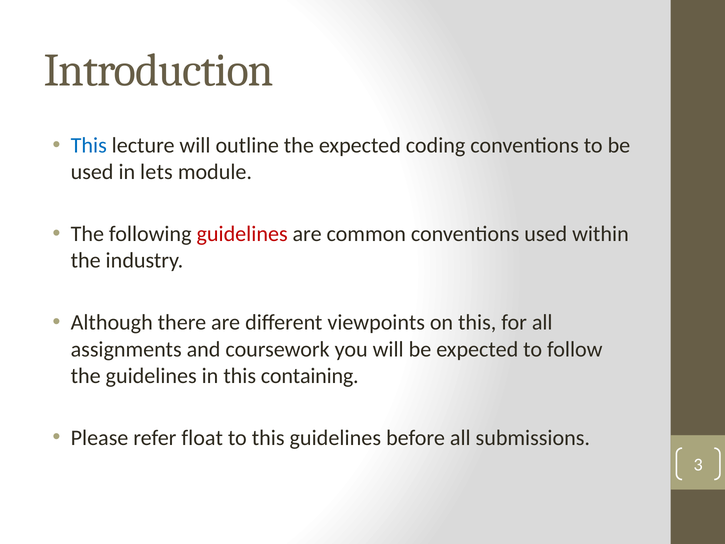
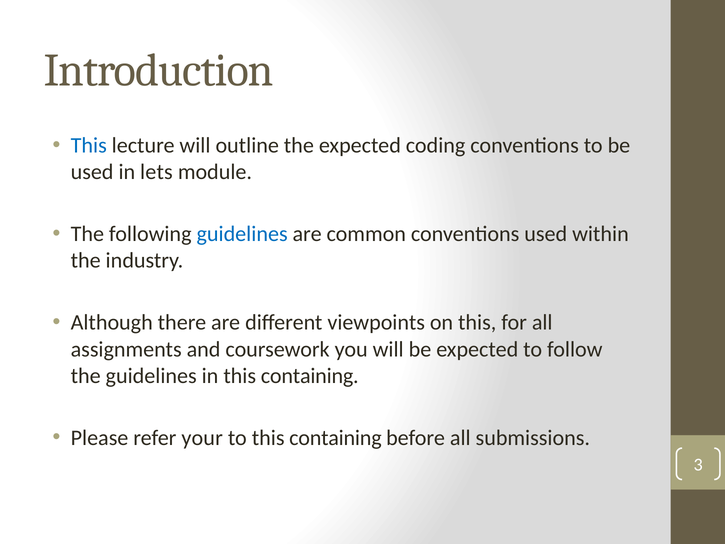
guidelines at (242, 234) colour: red -> blue
float: float -> your
to this guidelines: guidelines -> containing
